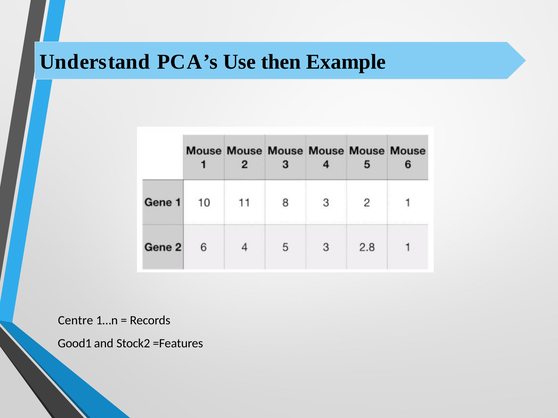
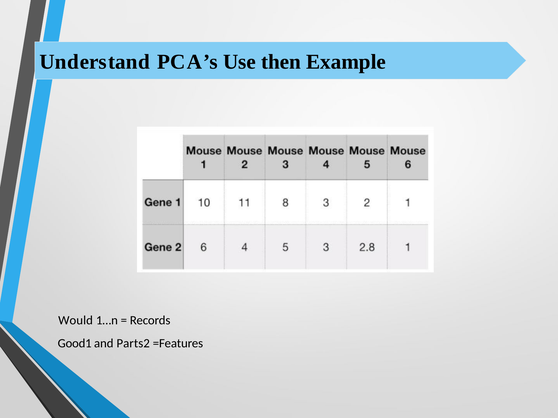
Centre: Centre -> Would
Stock2: Stock2 -> Parts2
